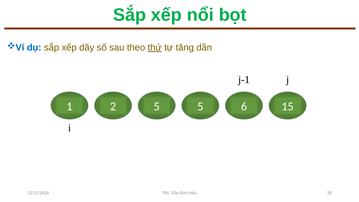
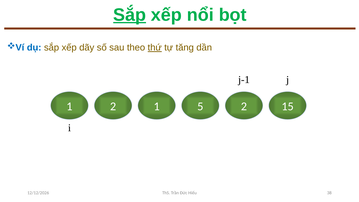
Sắp at (130, 15) underline: none -> present
2 5: 5 -> 1
5 6: 6 -> 2
